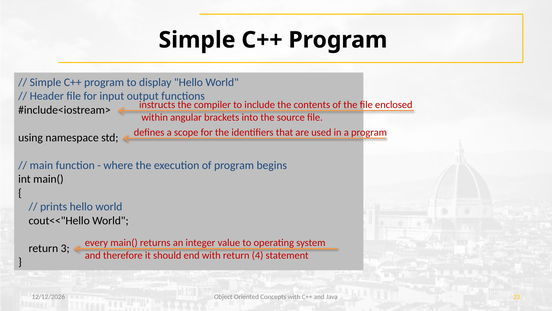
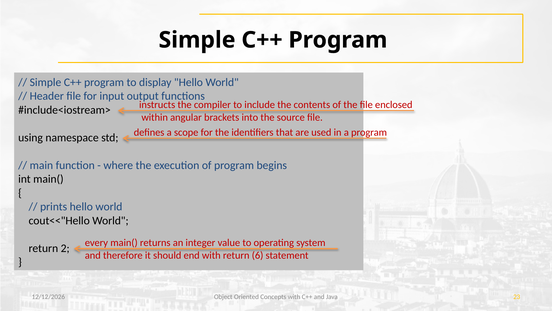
3: 3 -> 2
4: 4 -> 6
